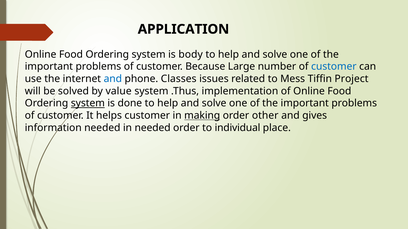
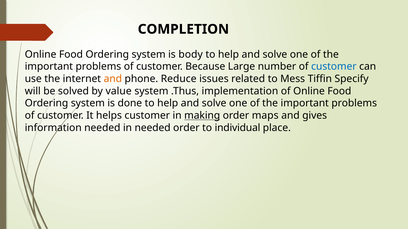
APPLICATION: APPLICATION -> COMPLETION
and at (113, 79) colour: blue -> orange
Classes: Classes -> Reduce
Project: Project -> Specify
system at (88, 103) underline: present -> none
other: other -> maps
